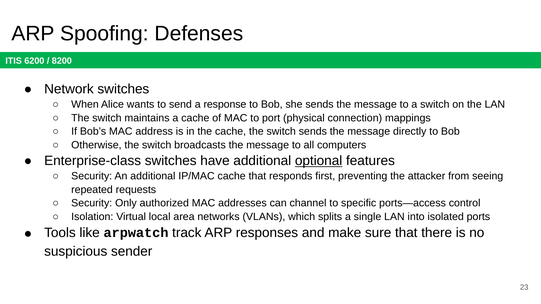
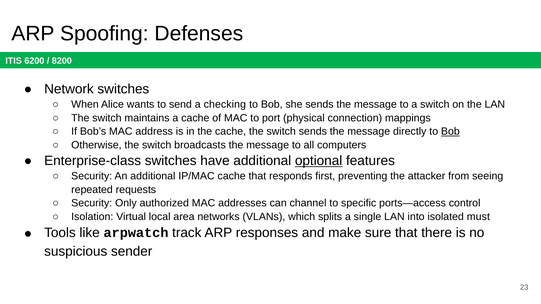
response: response -> checking
Bob at (450, 132) underline: none -> present
ports: ports -> must
